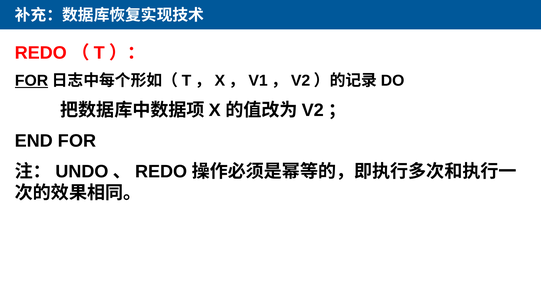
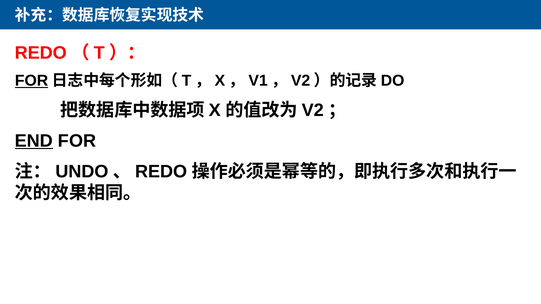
END underline: none -> present
